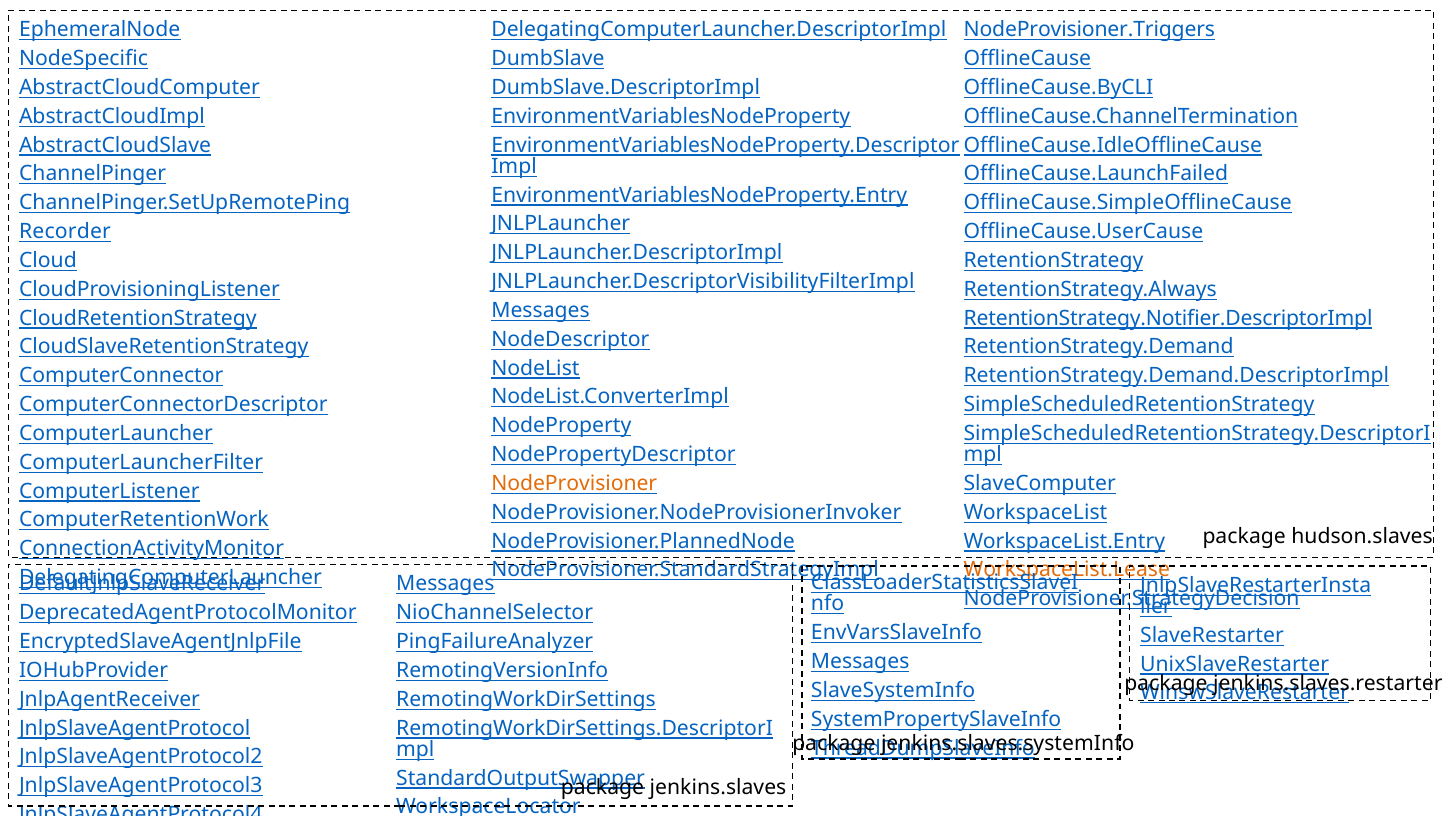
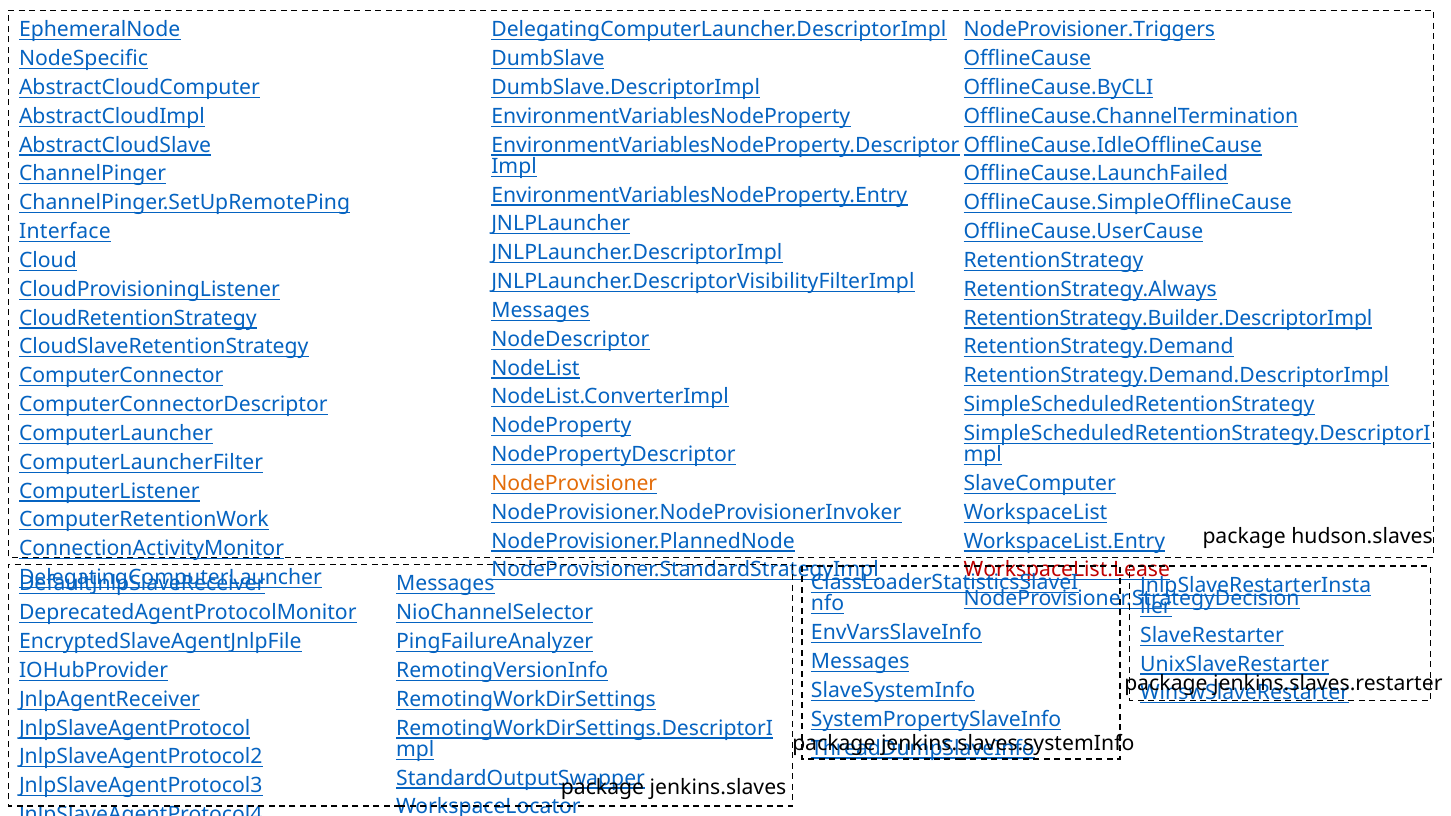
Recorder: Recorder -> Interface
RetentionStrategy.Notifier.DescriptorImpl: RetentionStrategy.Notifier.DescriptorImpl -> RetentionStrategy.Builder.DescriptorImpl
WorkspaceList.Lease colour: orange -> red
